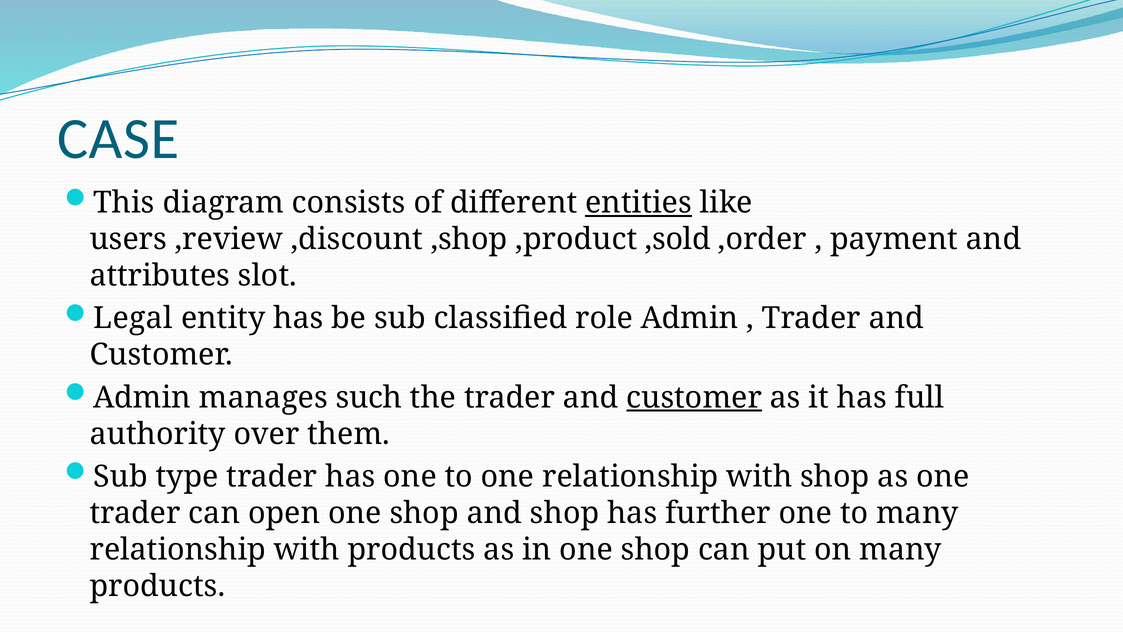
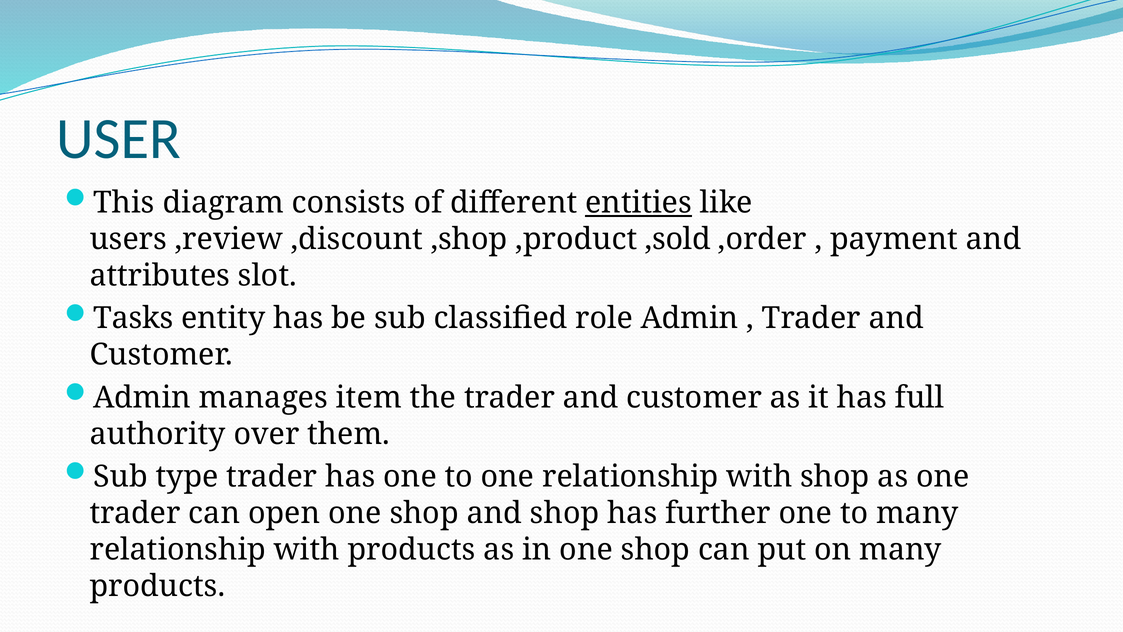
CASE: CASE -> USER
Legal: Legal -> Tasks
such: such -> item
customer at (694, 397) underline: present -> none
